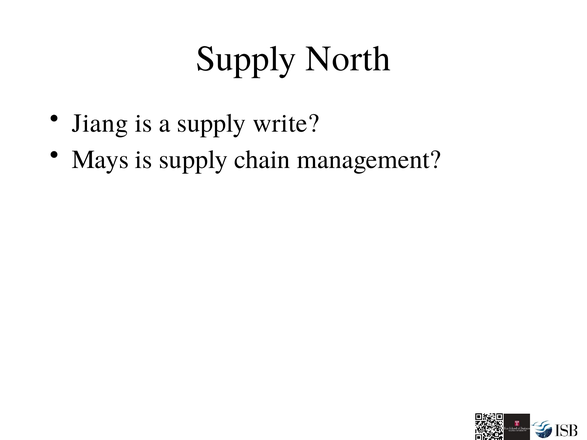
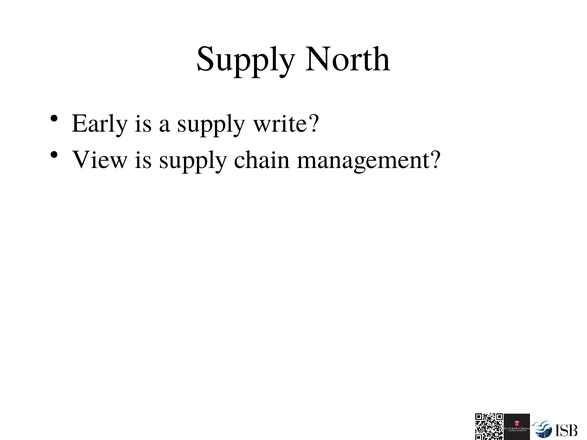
Jiang: Jiang -> Early
Mays: Mays -> View
